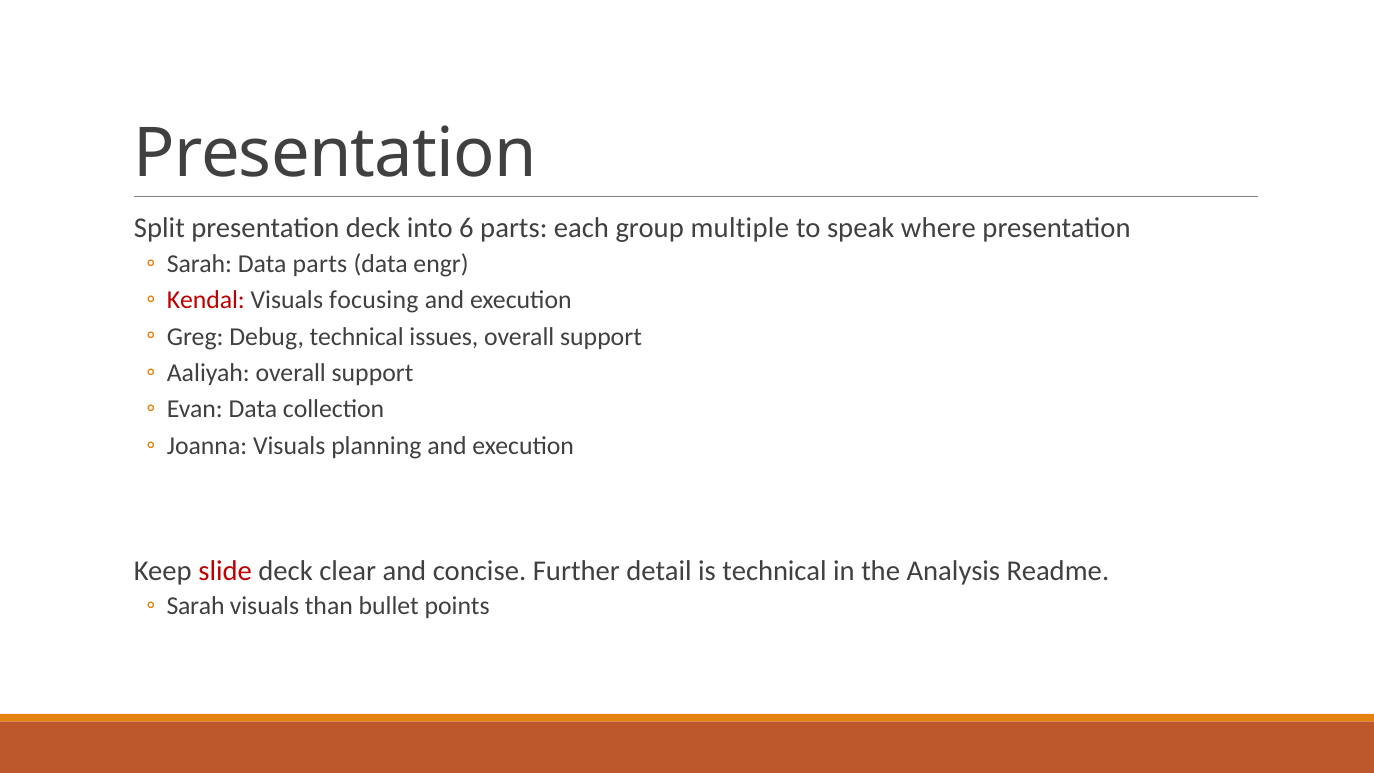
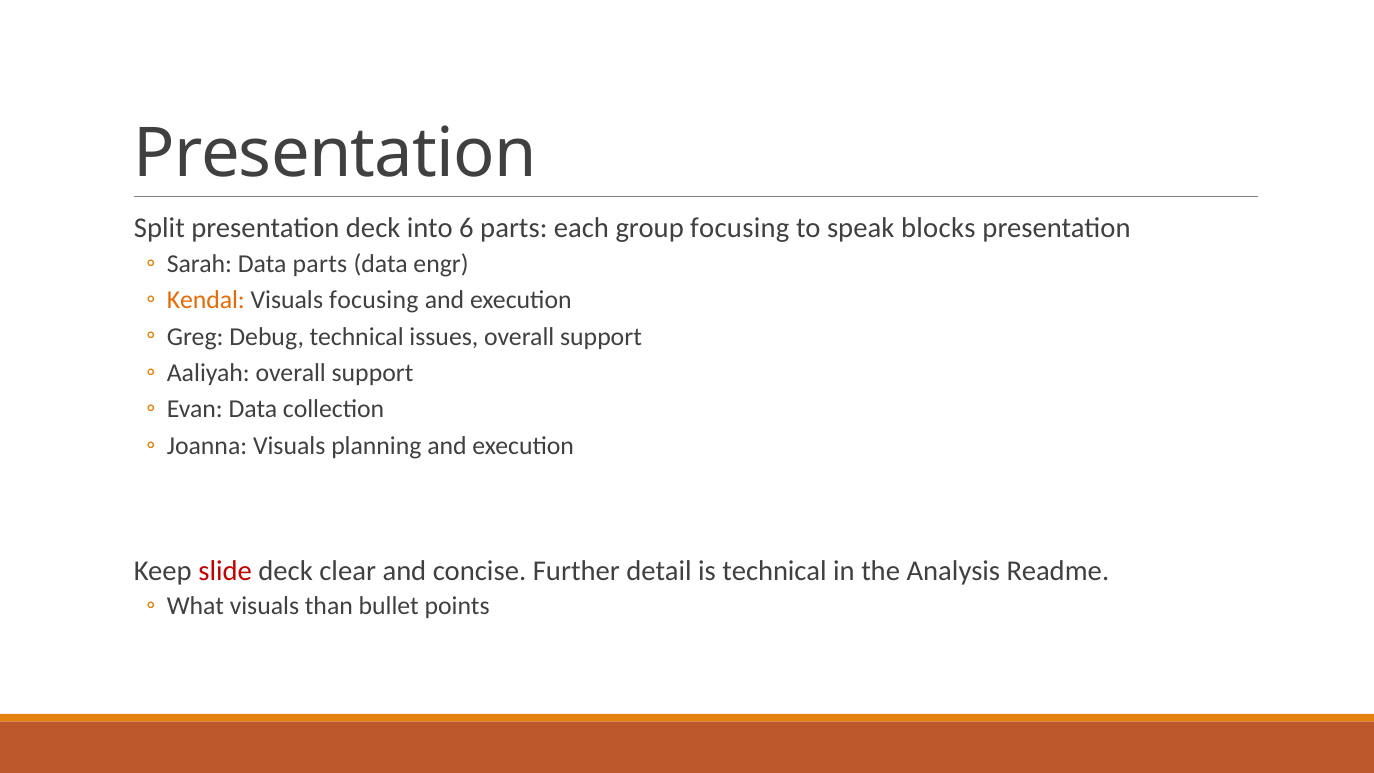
group multiple: multiple -> focusing
where: where -> blocks
Kendal colour: red -> orange
Sarah at (196, 606): Sarah -> What
